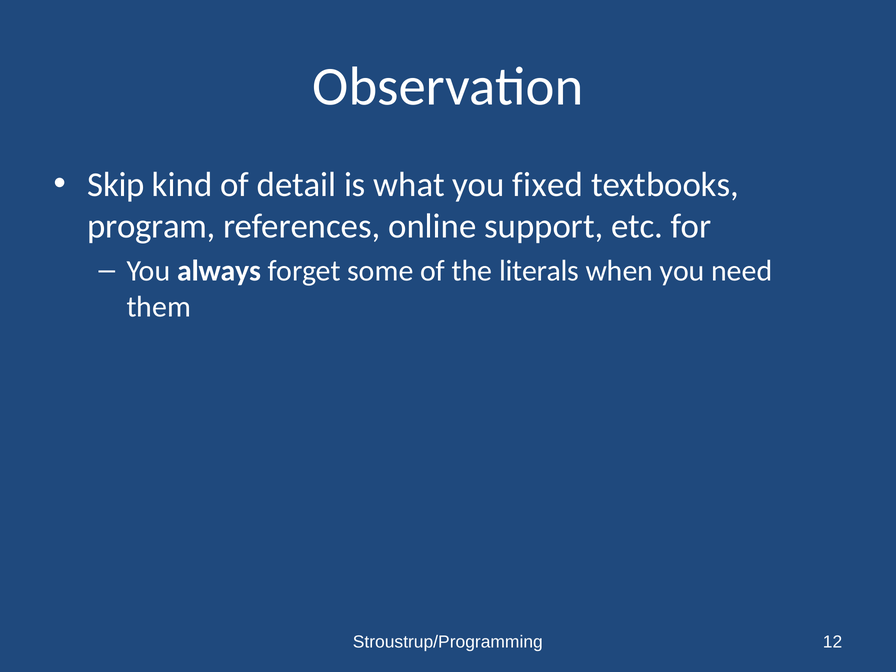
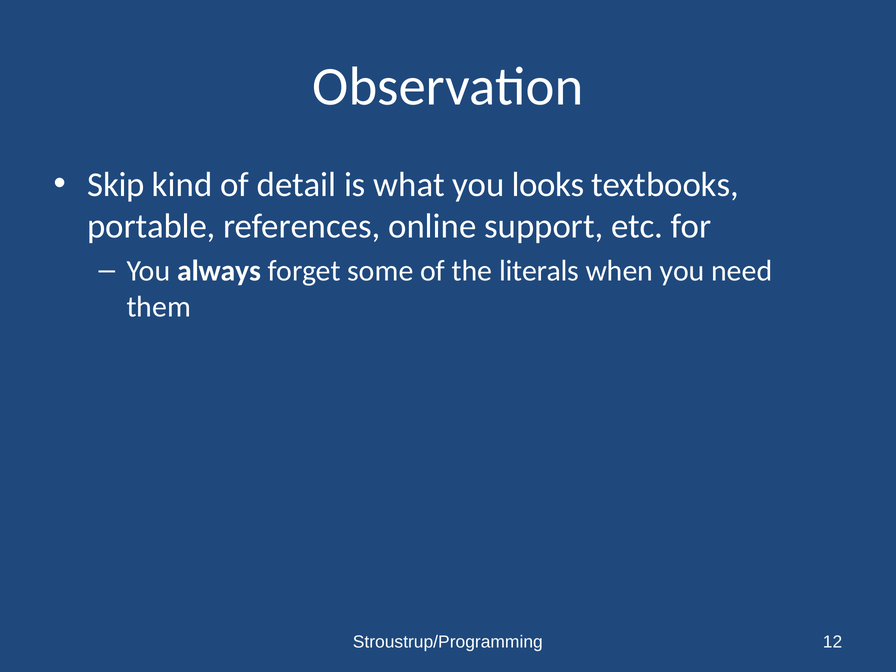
fixed: fixed -> looks
program: program -> portable
